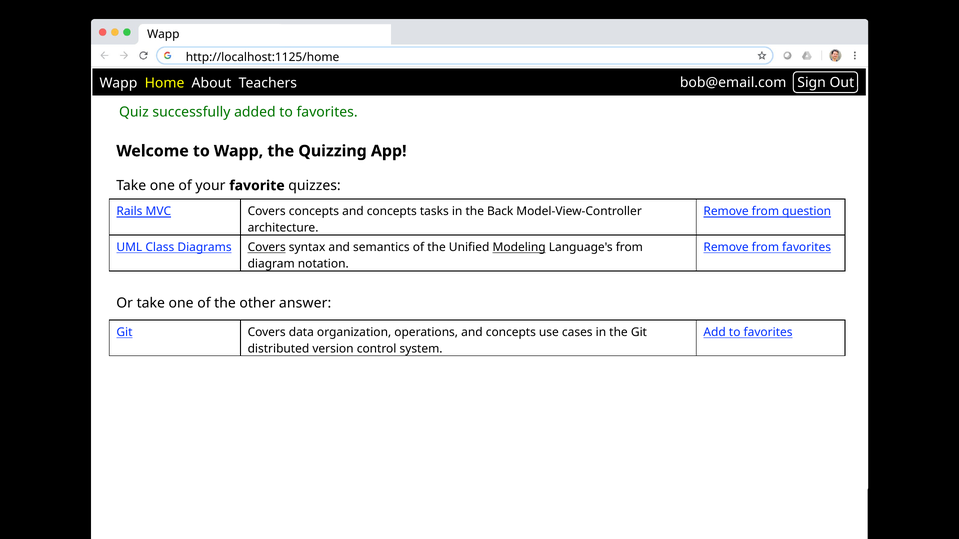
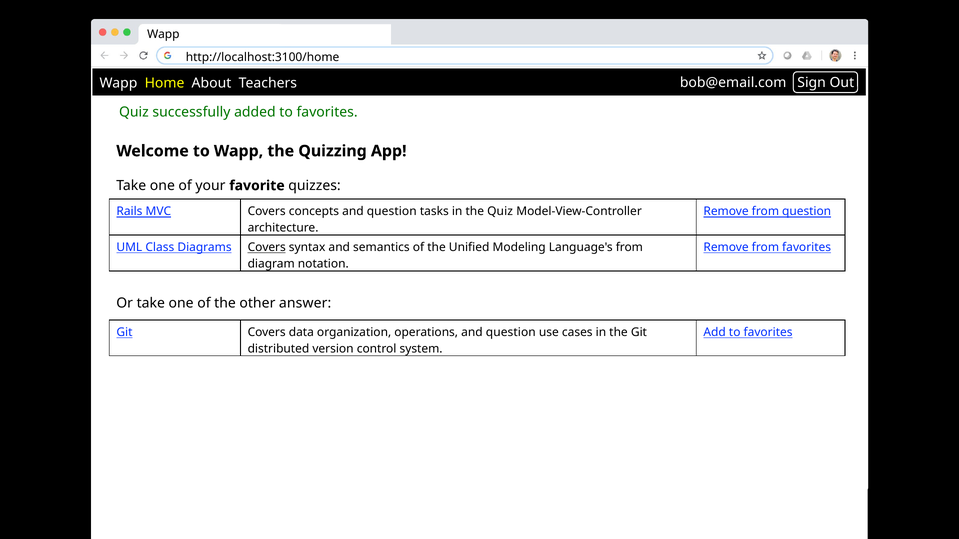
http://localhost:1125/home: http://localhost:1125/home -> http://localhost:3100/home
concepts and concepts: concepts -> question
the Back: Back -> Quiz
Modeling underline: present -> none
operations and concepts: concepts -> question
